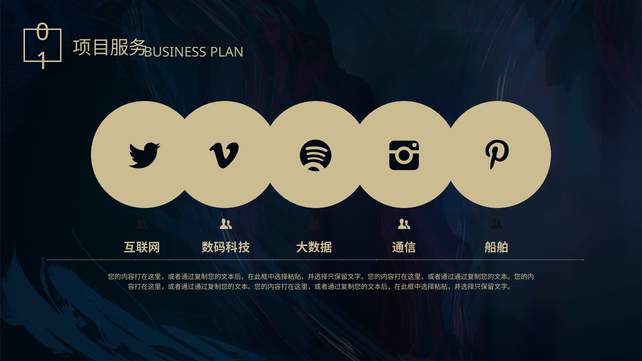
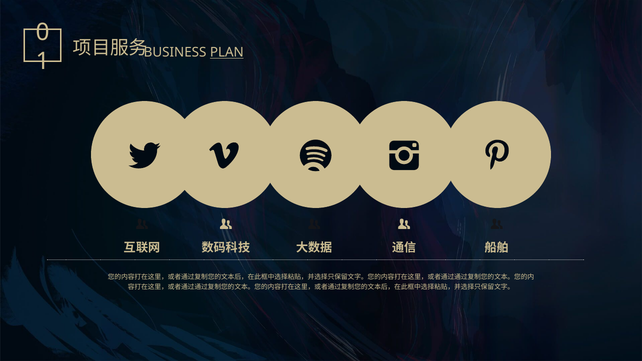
PLAN underline: none -> present
